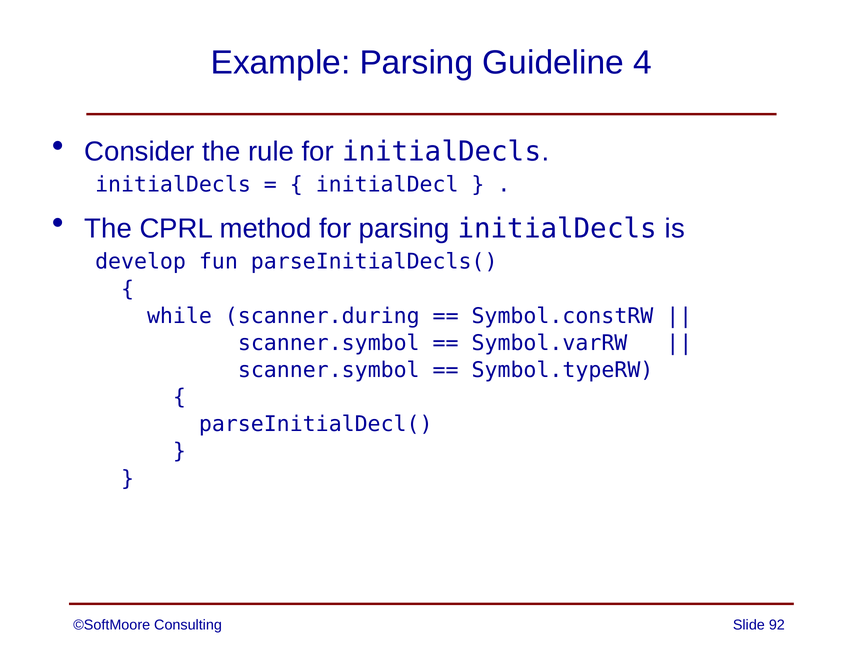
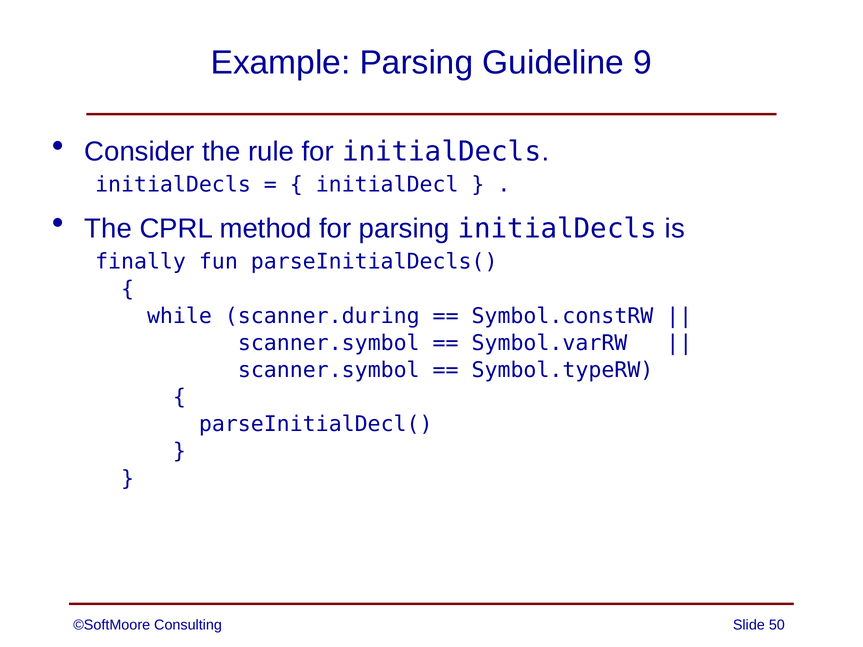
4: 4 -> 9
develop: develop -> finally
92: 92 -> 50
